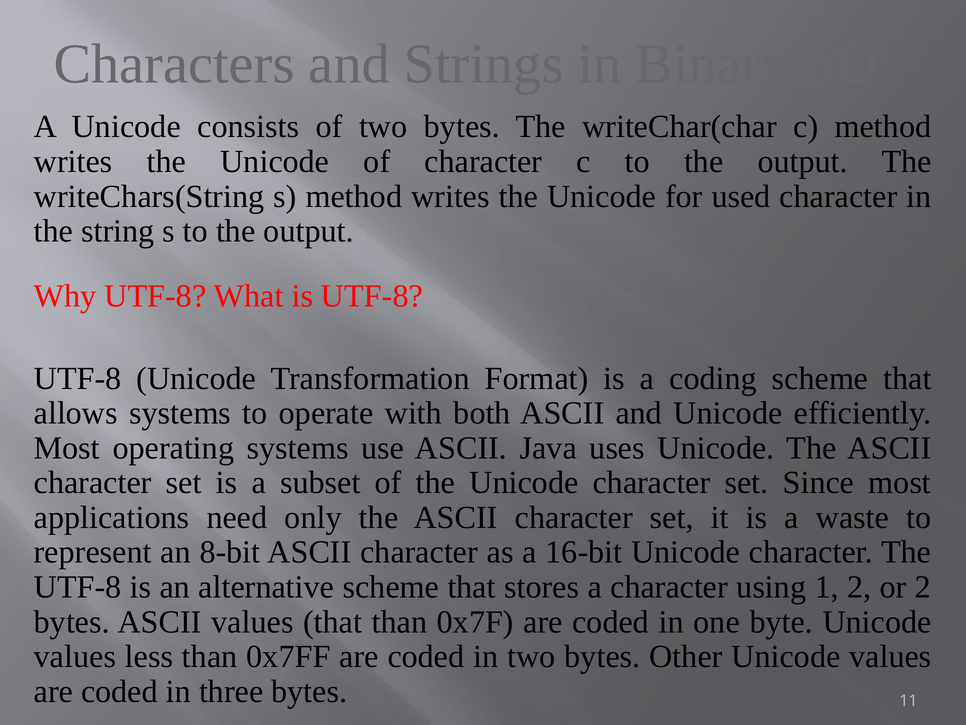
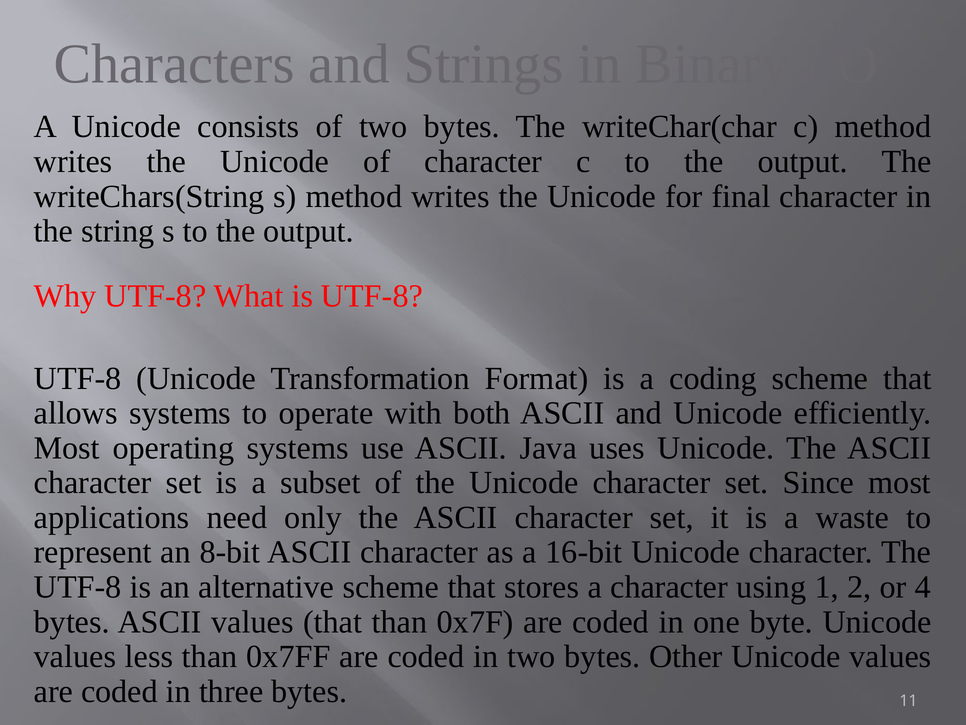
used: used -> final
or 2: 2 -> 4
